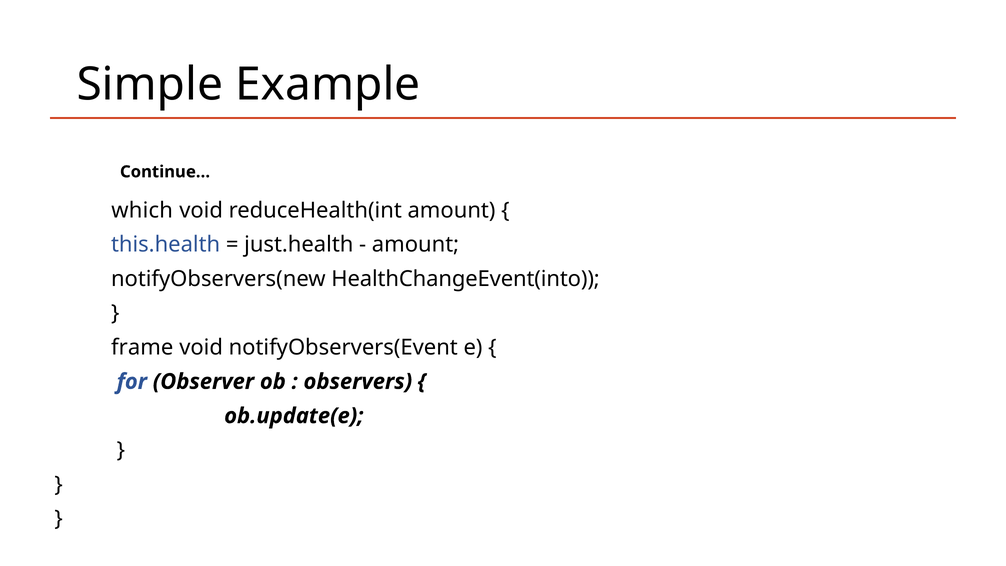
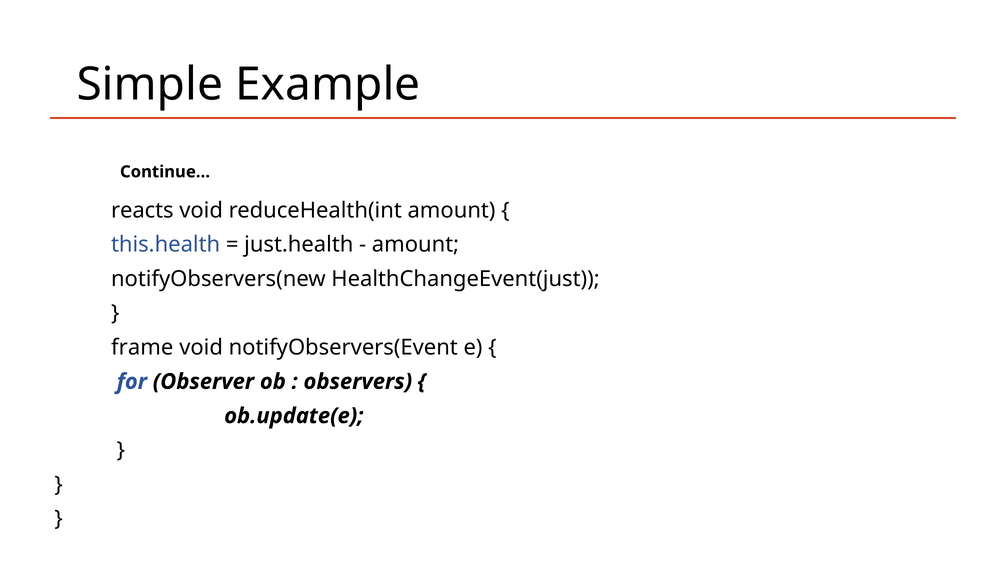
which: which -> reacts
HealthChangeEvent(into: HealthChangeEvent(into -> HealthChangeEvent(just
